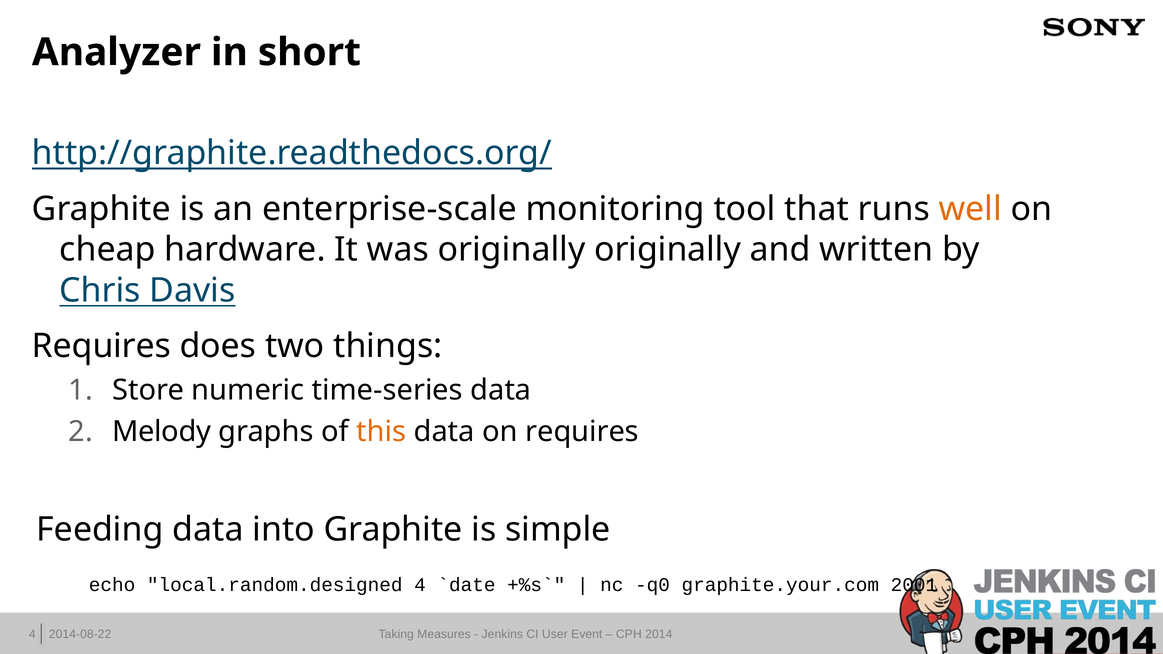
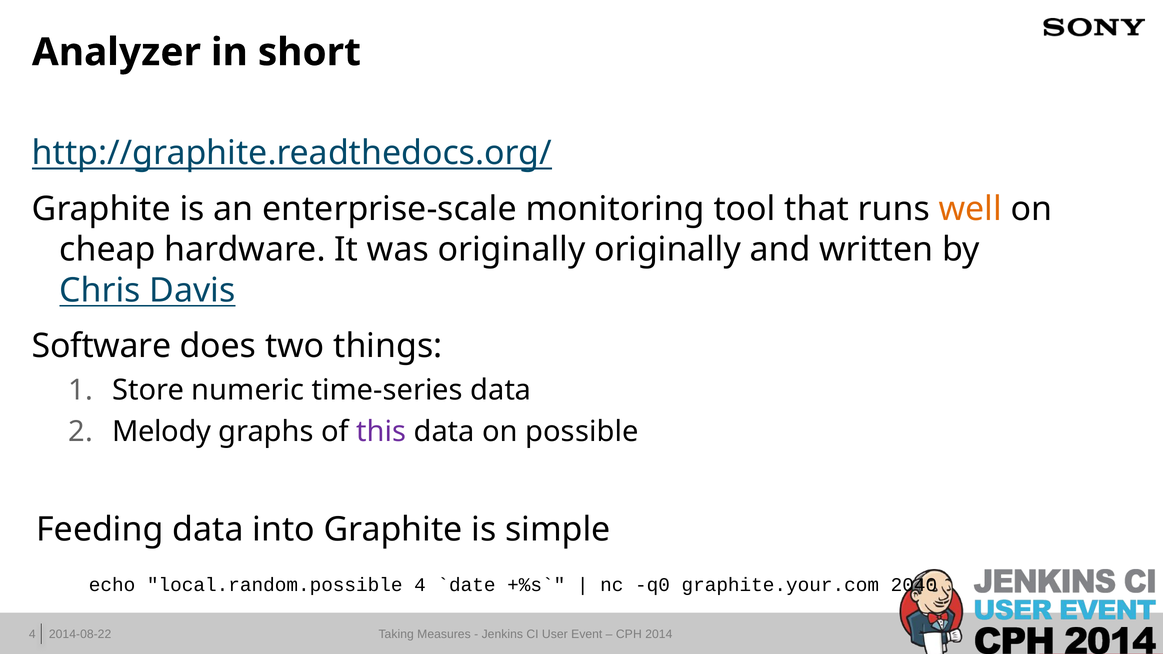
Requires at (101, 346): Requires -> Software
this colour: orange -> purple
on requires: requires -> possible
local.random.designed: local.random.designed -> local.random.possible
2001: 2001 -> 2040
